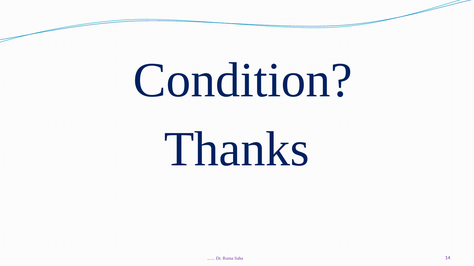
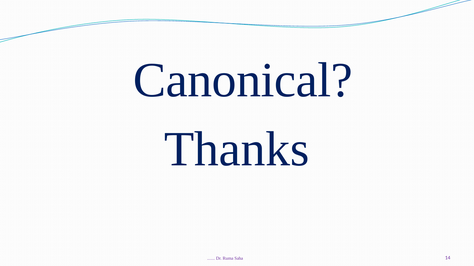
Condition: Condition -> Canonical
